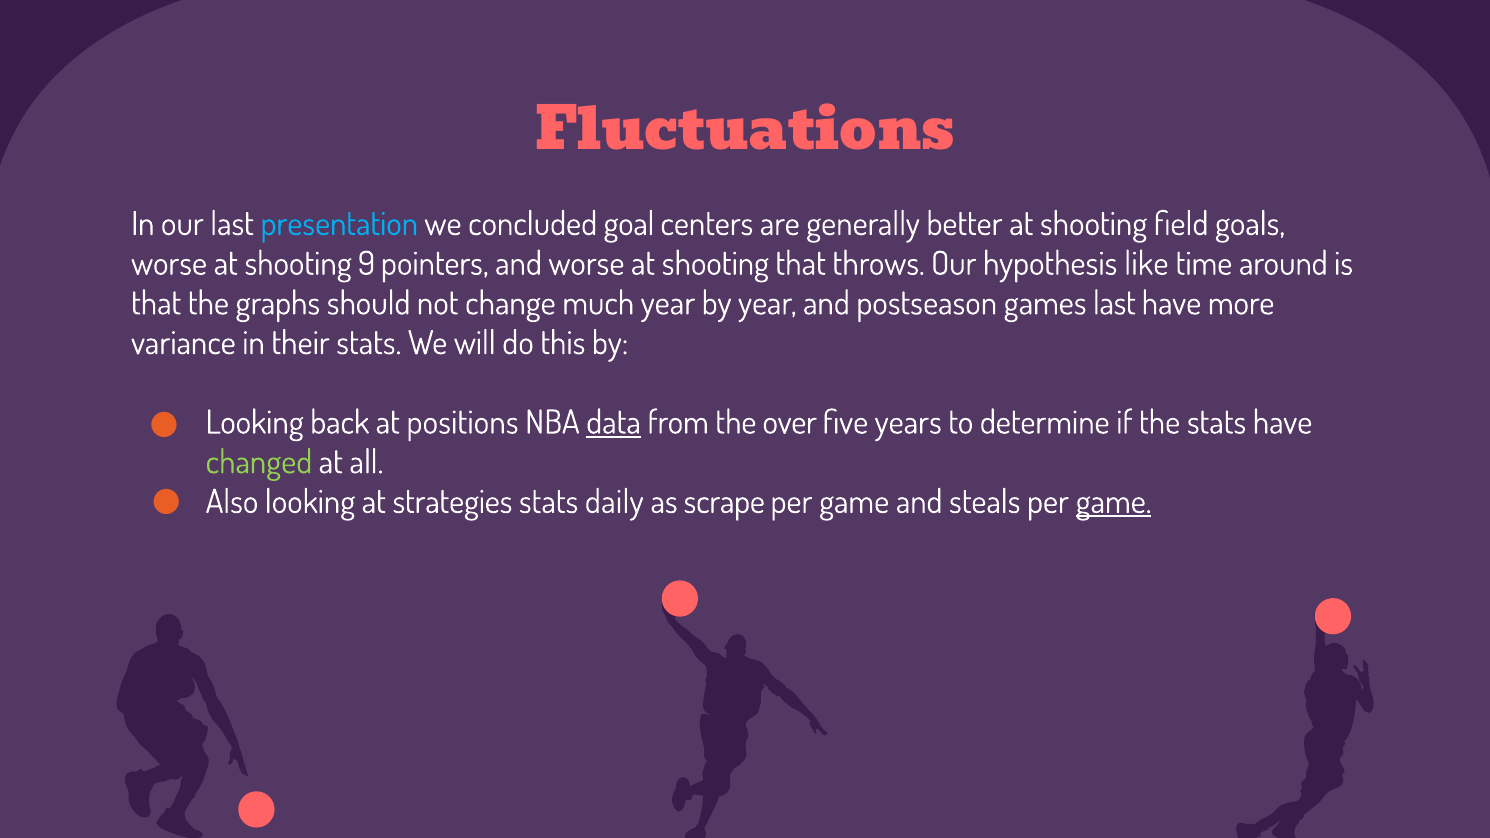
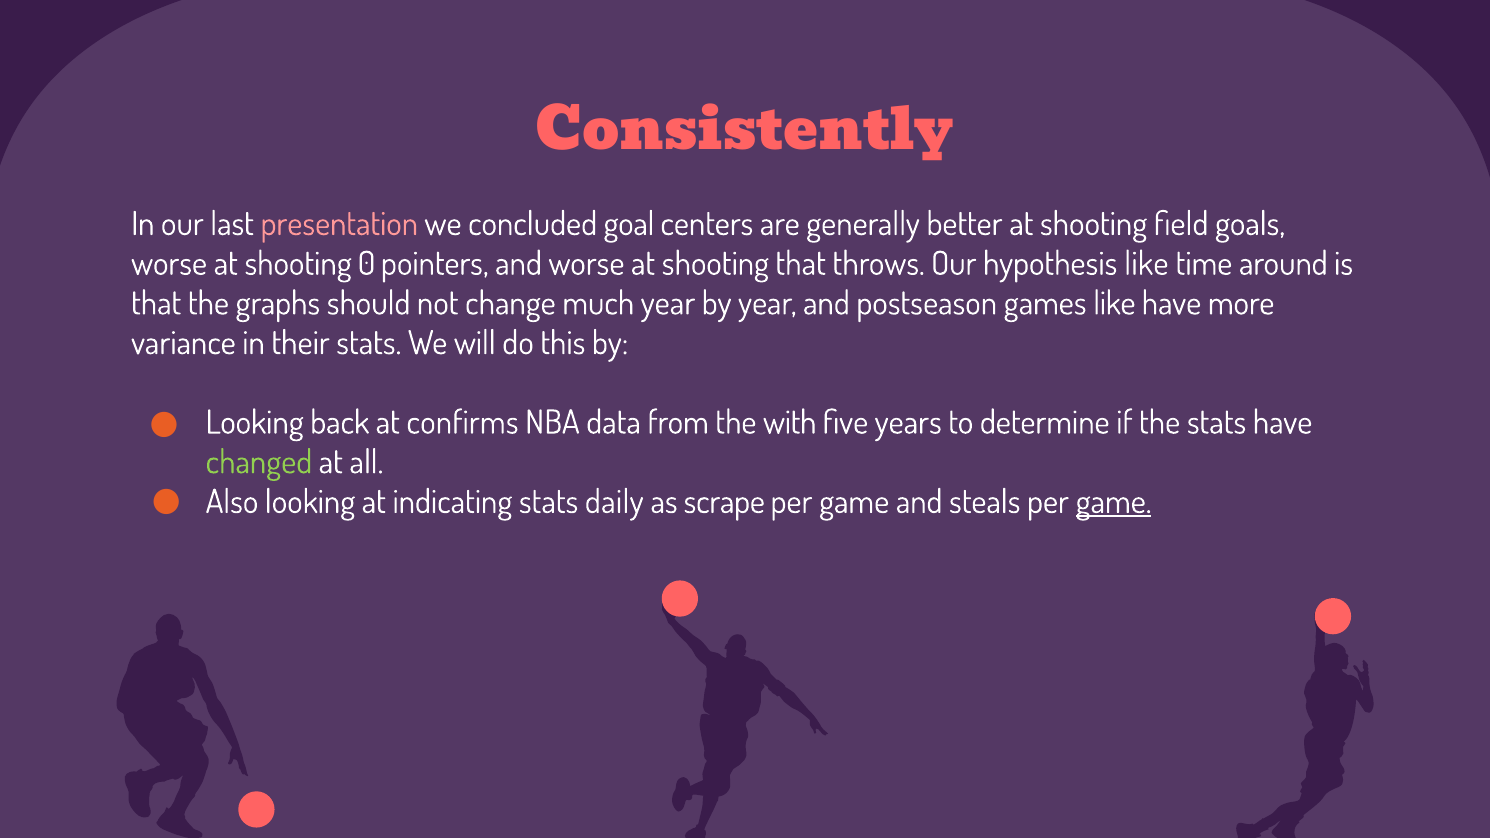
Fluctuations: Fluctuations -> Consistently
presentation colour: light blue -> pink
9: 9 -> 0
games last: last -> like
positions: positions -> confirms
data underline: present -> none
over: over -> with
strategies: strategies -> indicating
